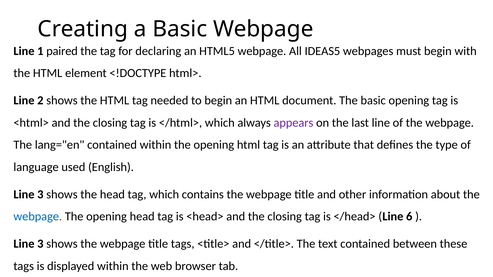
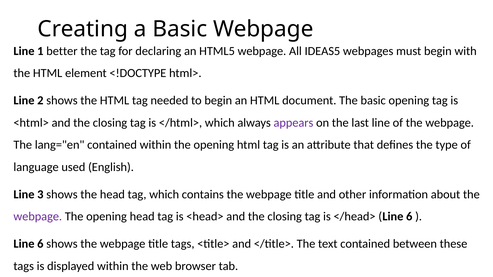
paired: paired -> better
webpage at (38, 217) colour: blue -> purple
3 at (40, 244): 3 -> 6
